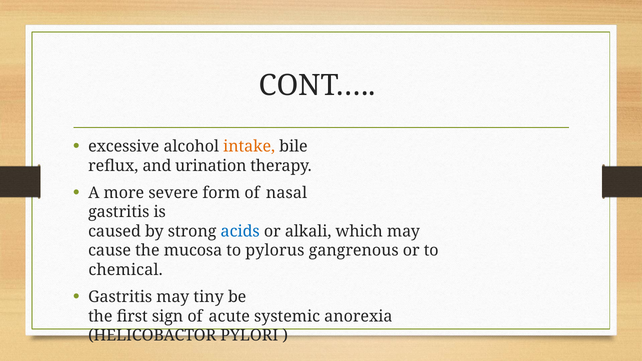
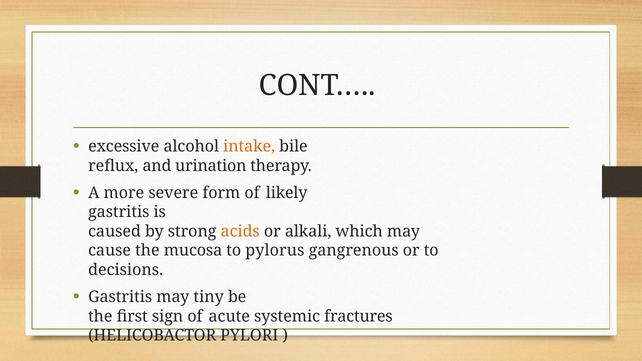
nasal: nasal -> likely
acids colour: blue -> orange
chemical: chemical -> decisions
anorexia: anorexia -> fractures
